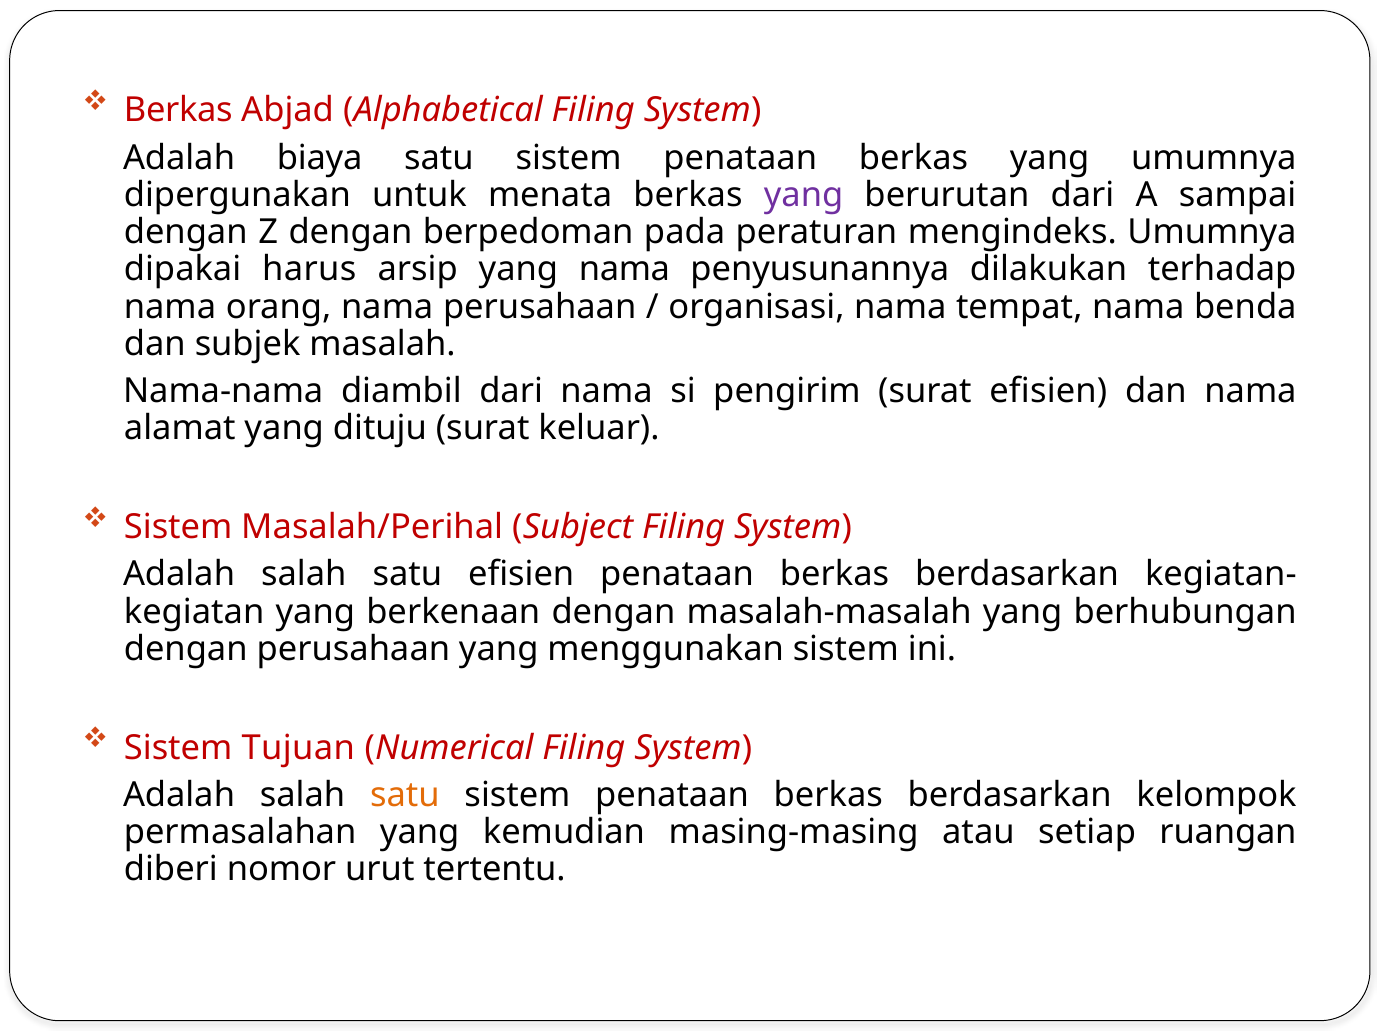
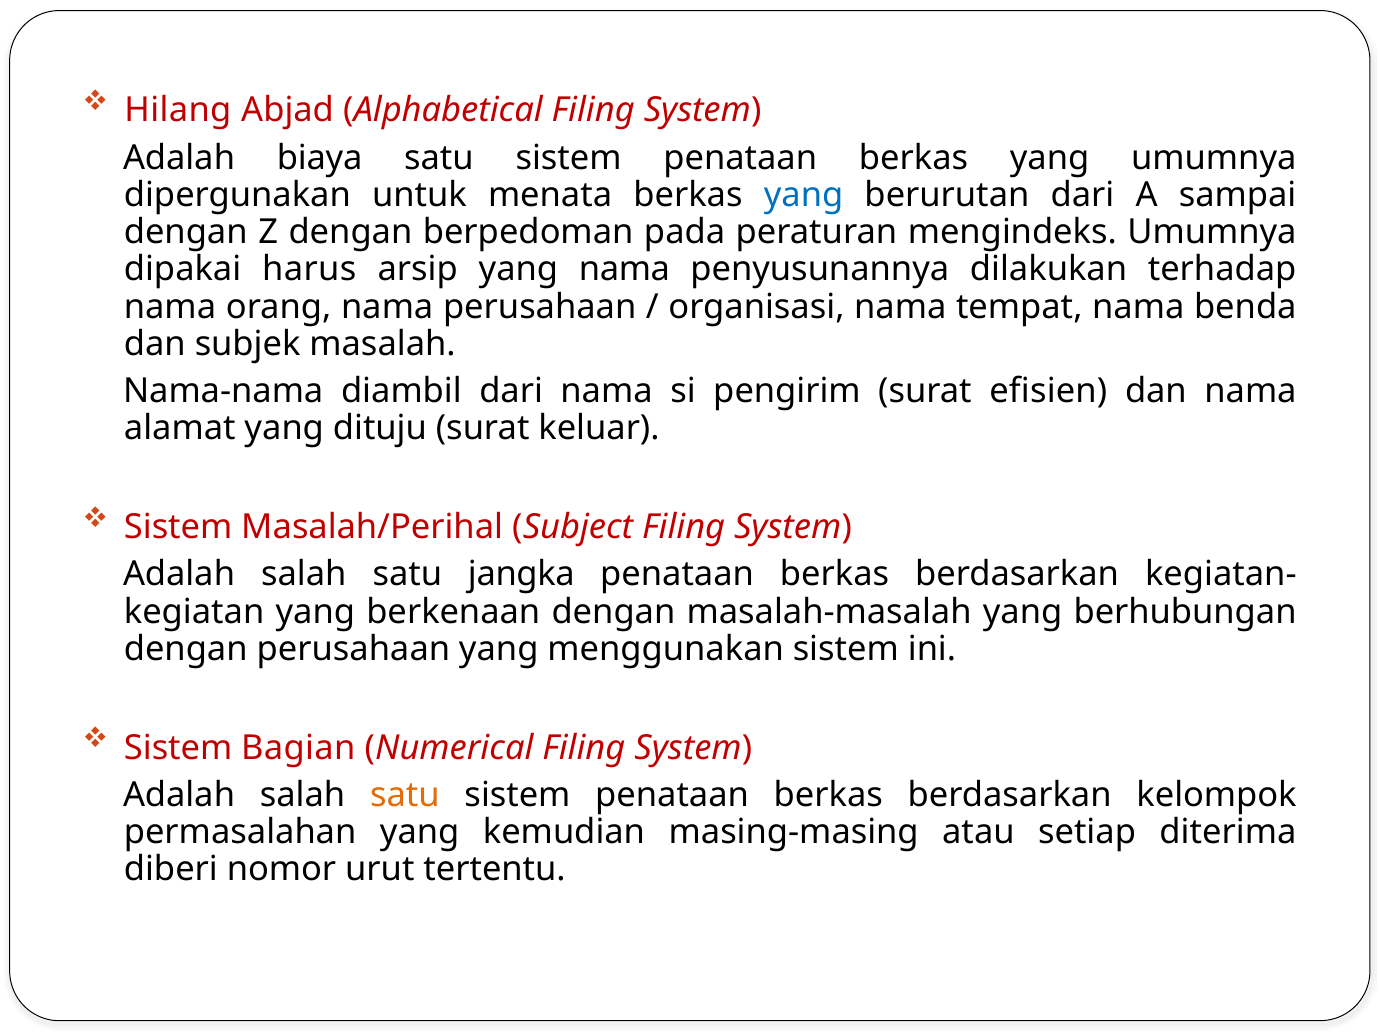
Berkas at (178, 110): Berkas -> Hilang
yang at (804, 195) colour: purple -> blue
satu efisien: efisien -> jangka
Tujuan: Tujuan -> Bagian
ruangan: ruangan -> diterima
